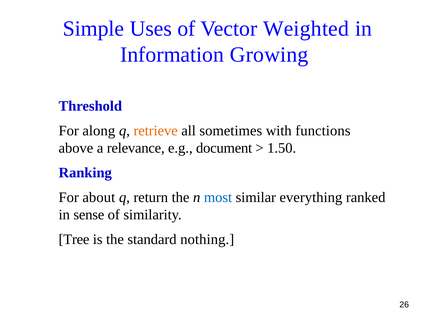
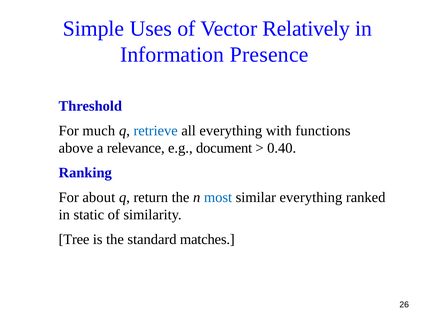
Weighted: Weighted -> Relatively
Growing: Growing -> Presence
along: along -> much
retrieve colour: orange -> blue
all sometimes: sometimes -> everything
1.50: 1.50 -> 0.40
sense: sense -> static
nothing: nothing -> matches
